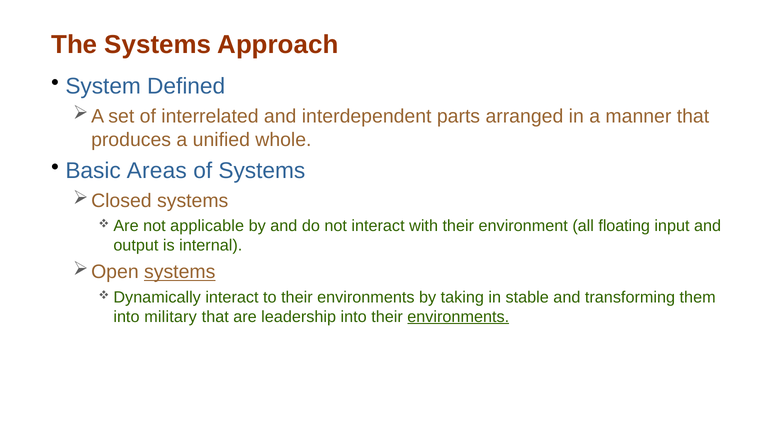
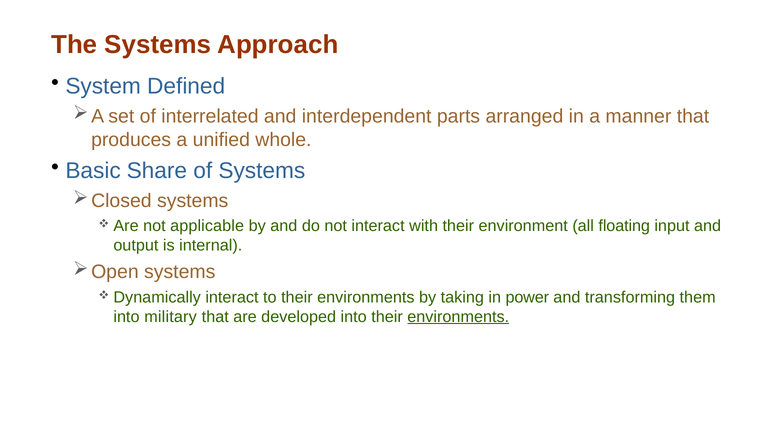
Areas: Areas -> Share
systems at (180, 272) underline: present -> none
stable: stable -> power
leadership: leadership -> developed
